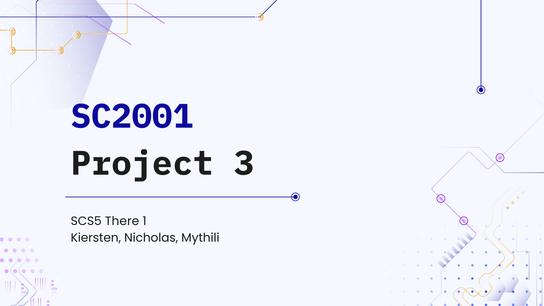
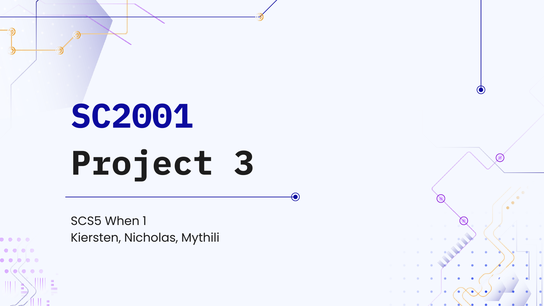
There: There -> When
